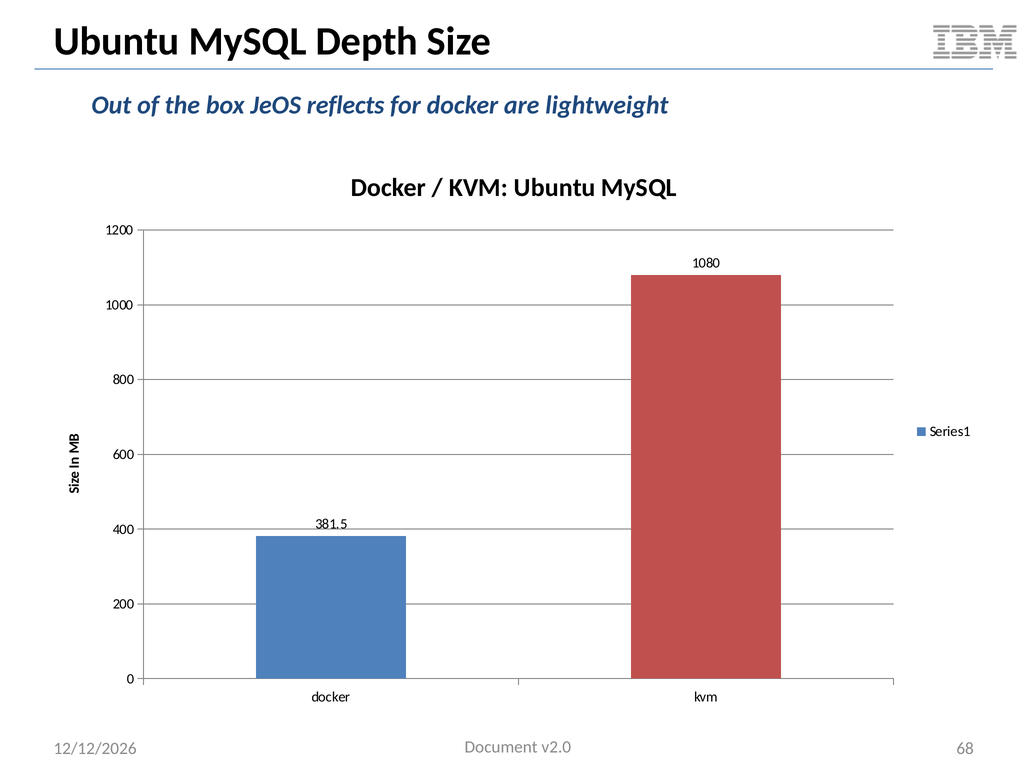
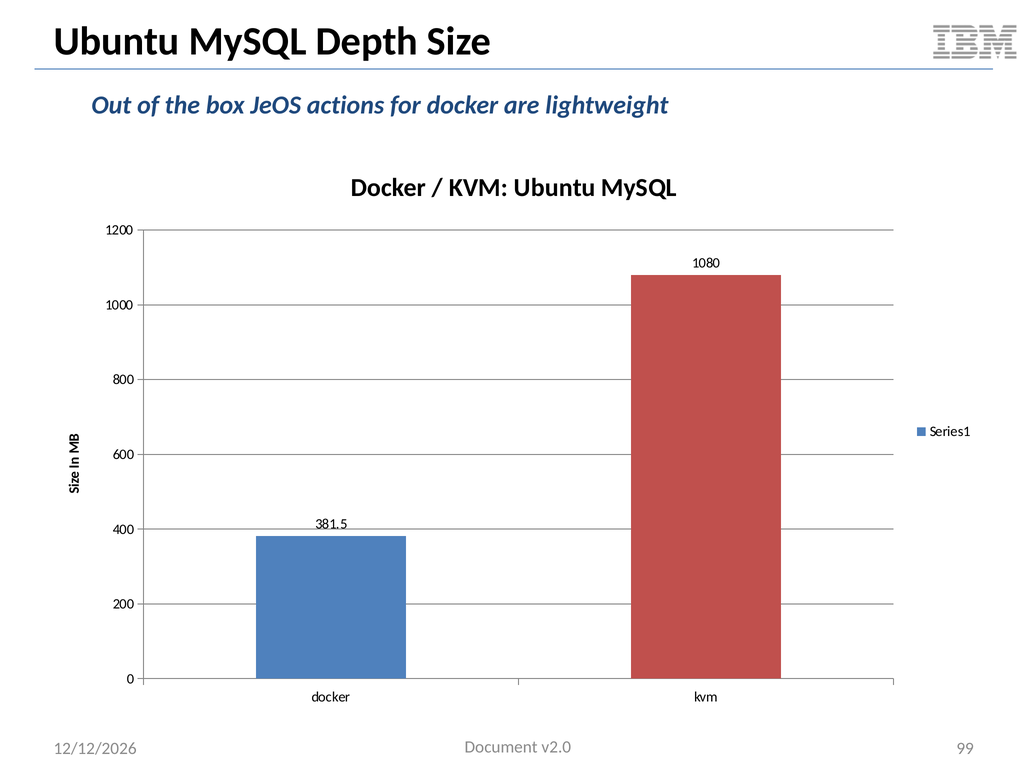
reflects: reflects -> actions
68: 68 -> 99
